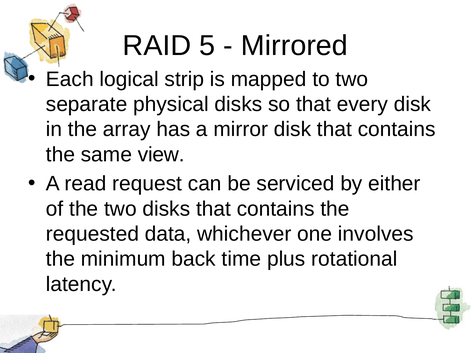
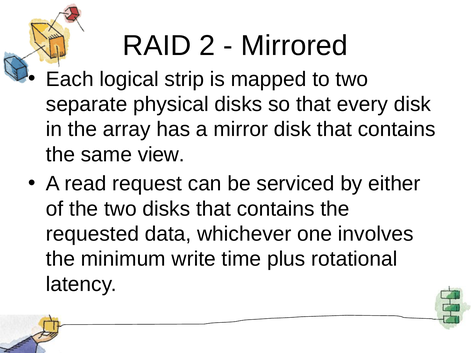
5: 5 -> 2
back: back -> write
